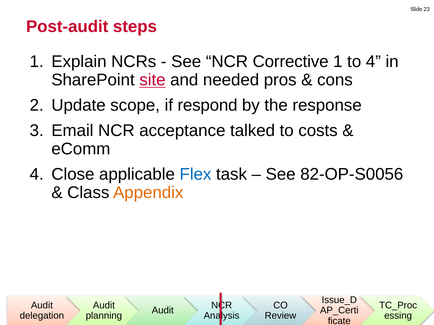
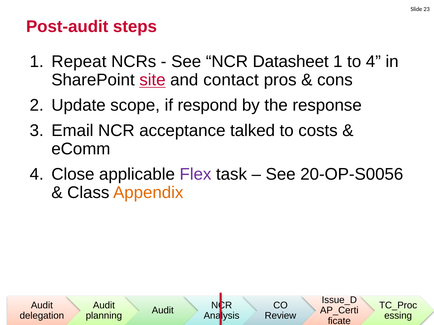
Explain: Explain -> Repeat
Corrective: Corrective -> Datasheet
needed: needed -> contact
Flex colour: blue -> purple
82-OP-S0056: 82-OP-S0056 -> 20-OP-S0056
